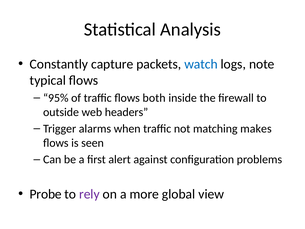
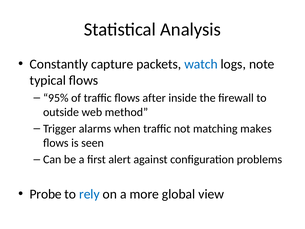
both: both -> after
headers: headers -> method
rely colour: purple -> blue
